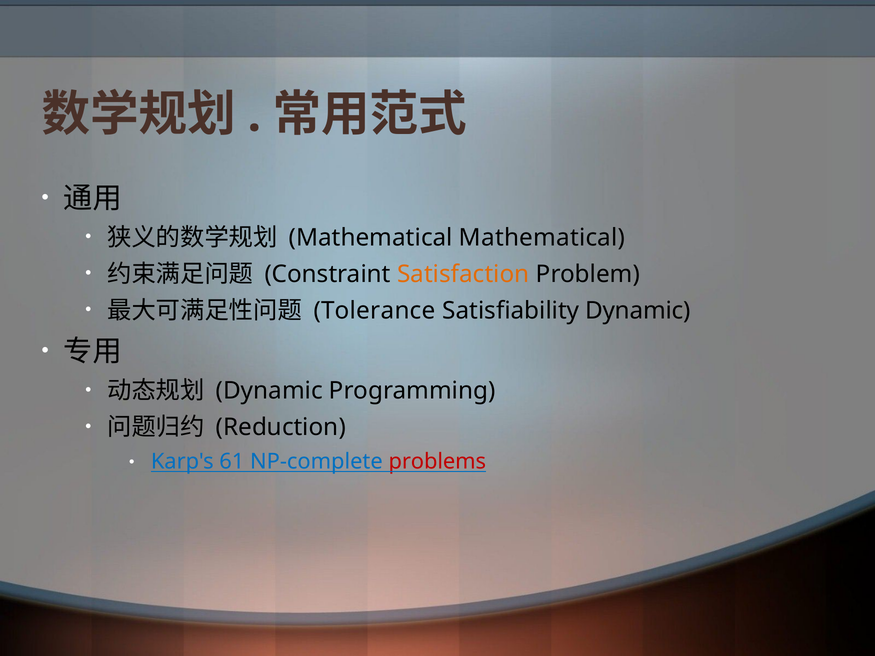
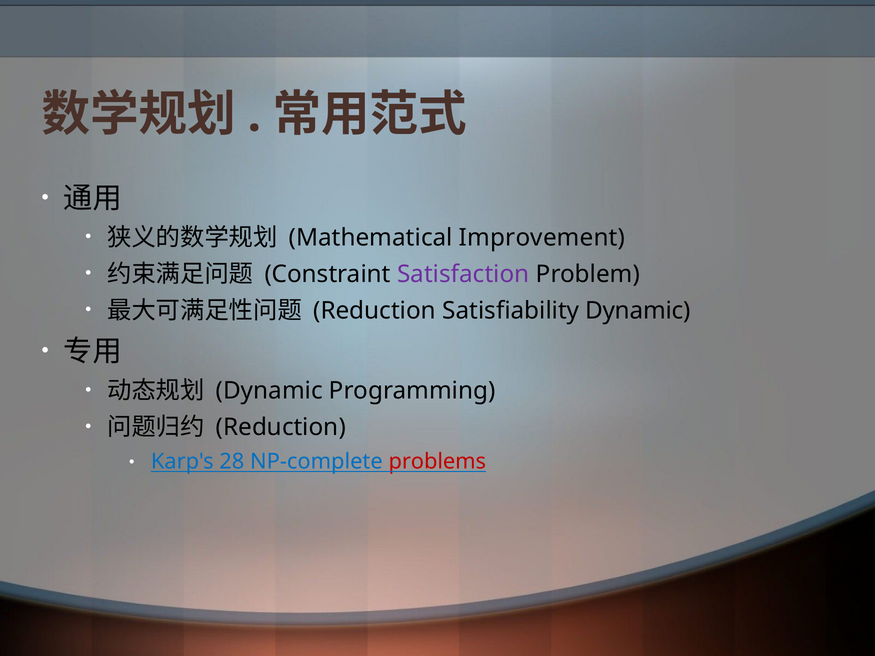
Mathematical Mathematical: Mathematical -> Improvement
Satisfaction colour: orange -> purple
Tolerance at (375, 311): Tolerance -> Reduction
61: 61 -> 28
